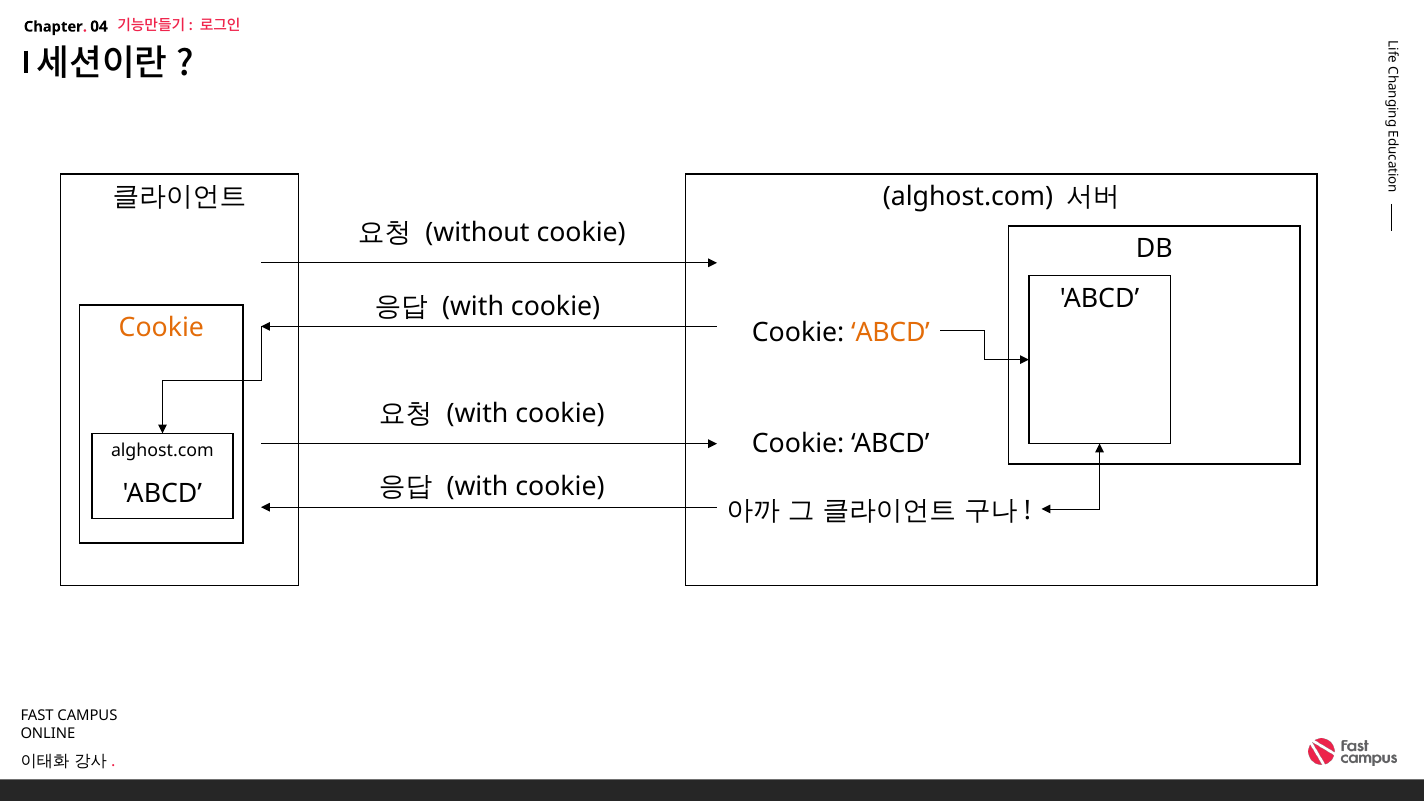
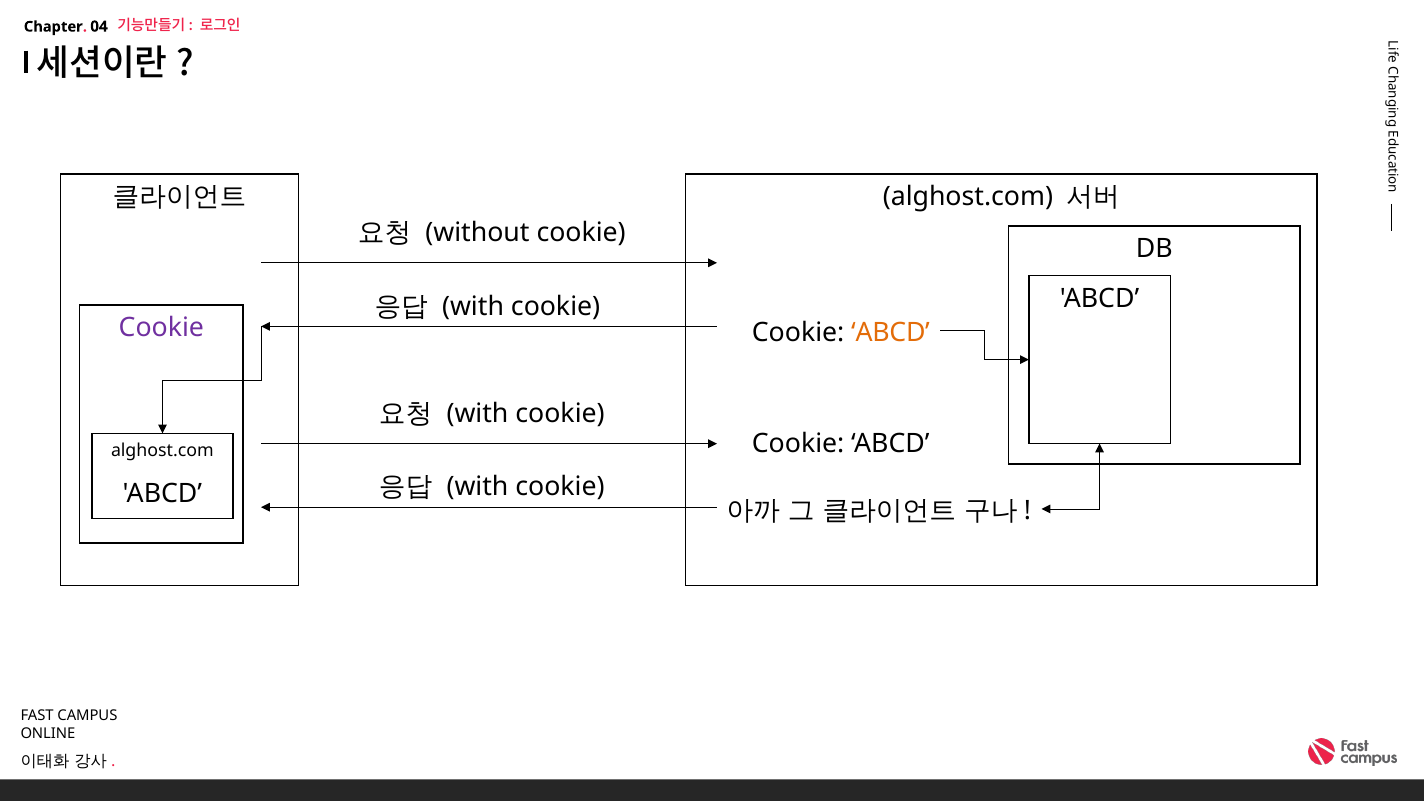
Cookie at (161, 328) colour: orange -> purple
